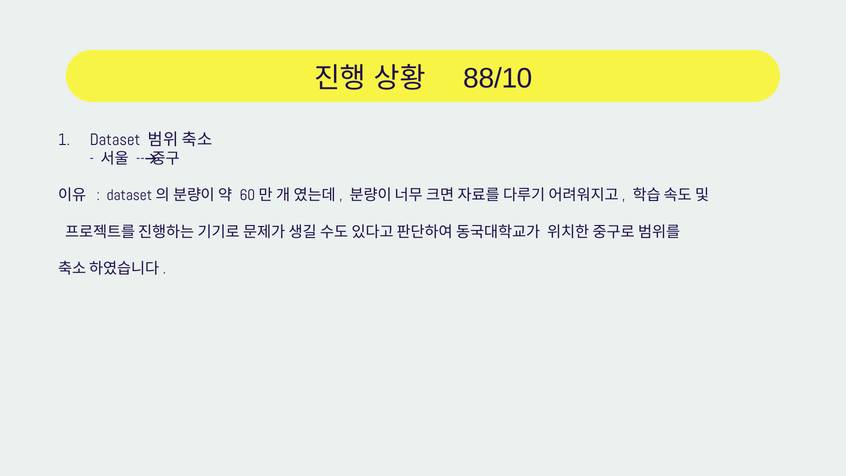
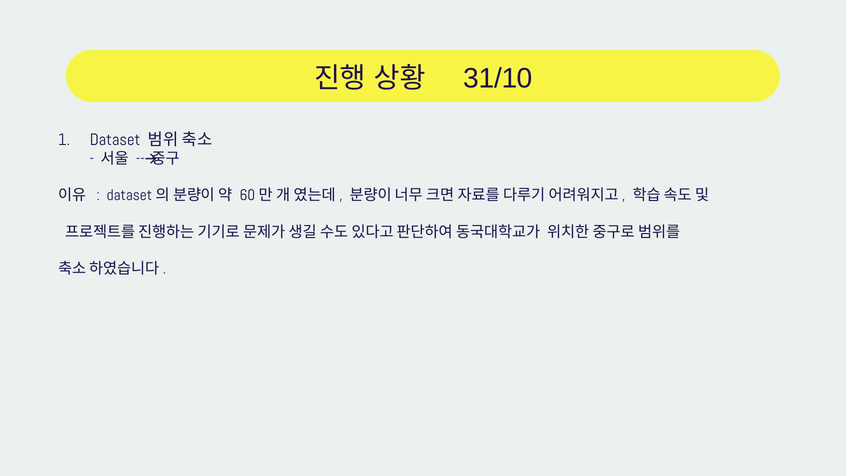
88/10: 88/10 -> 31/10
